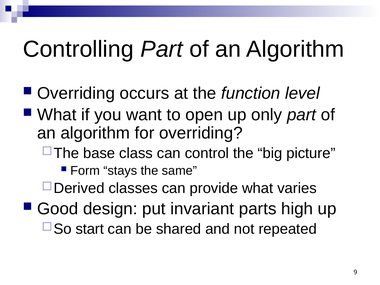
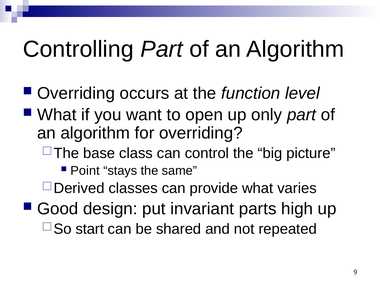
Form: Form -> Point
